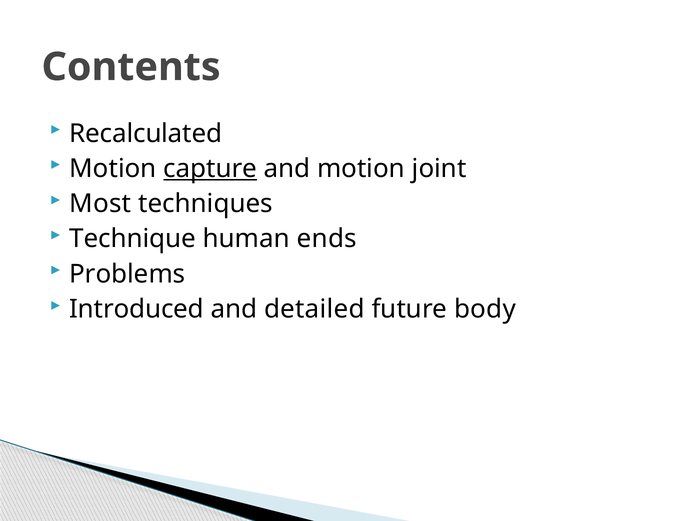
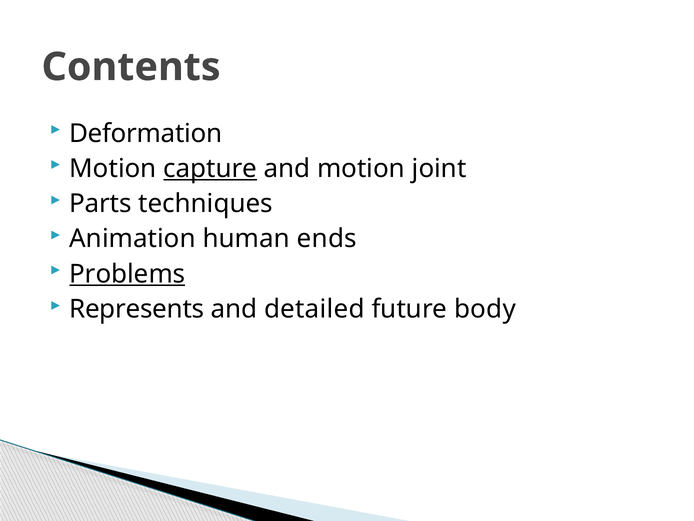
Recalculated: Recalculated -> Deformation
Most: Most -> Parts
Technique: Technique -> Animation
Problems underline: none -> present
Introduced: Introduced -> Represents
